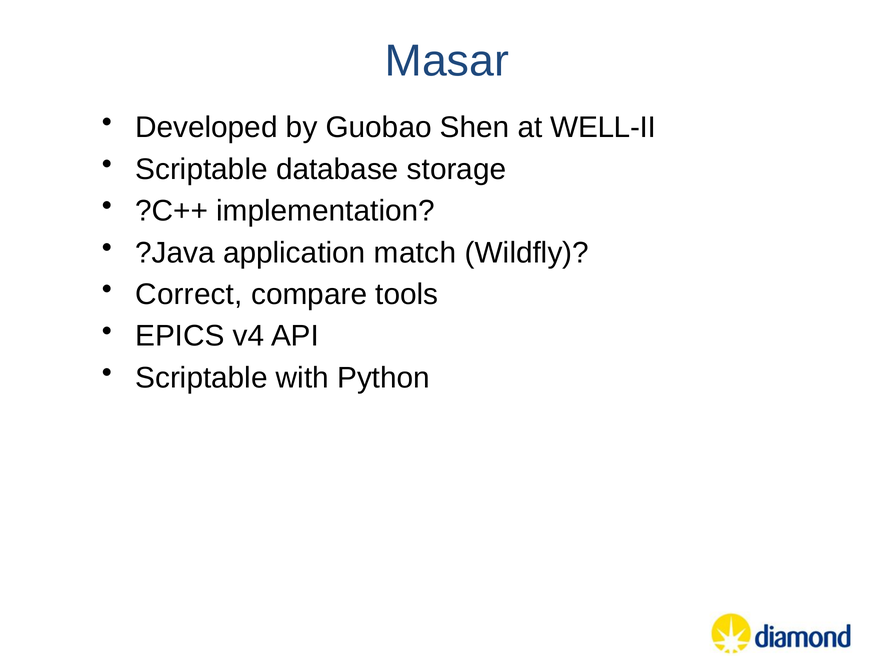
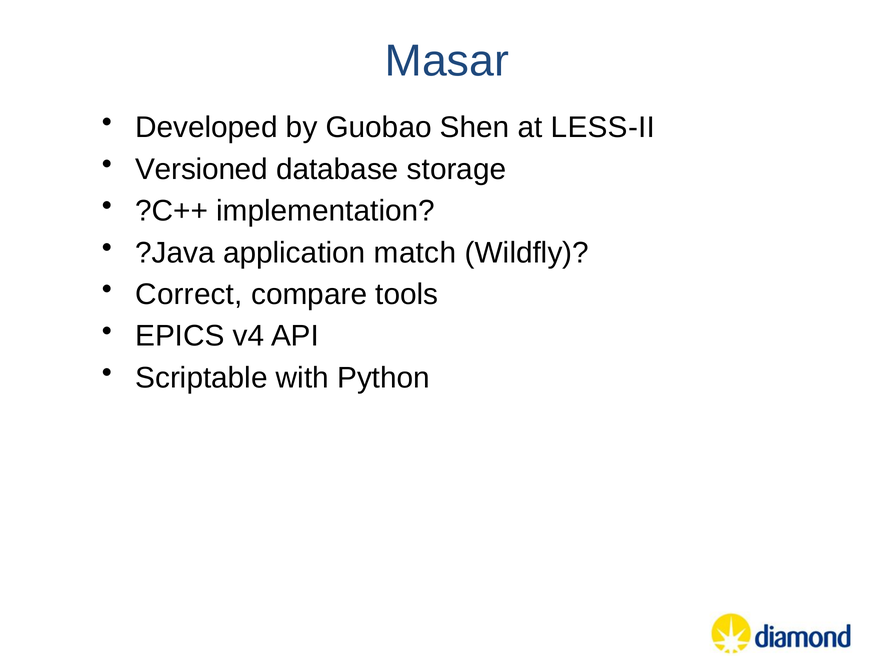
WELL-II: WELL-II -> LESS-II
Scriptable at (202, 169): Scriptable -> Versioned
